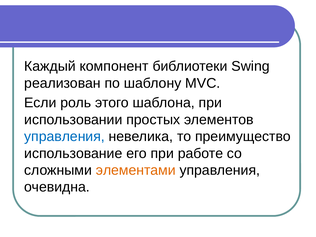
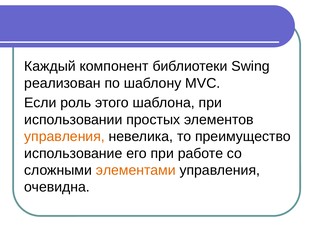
управления at (64, 137) colour: blue -> orange
